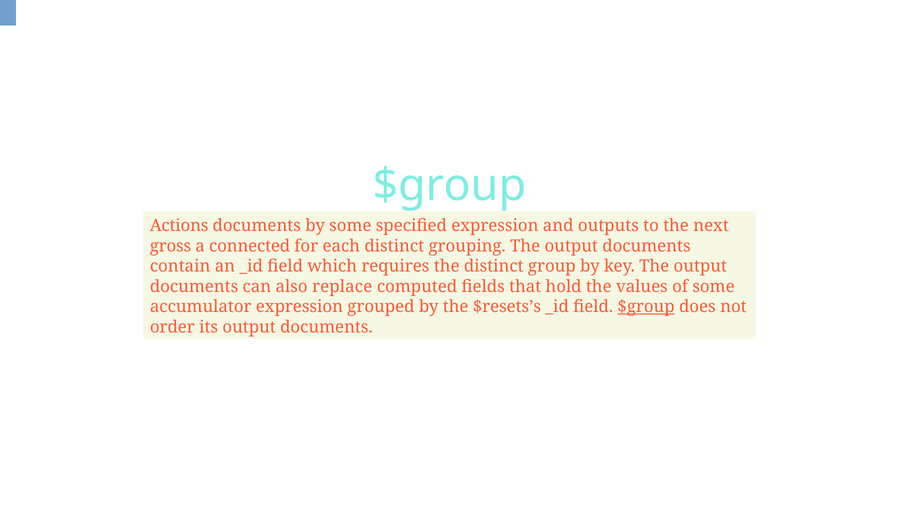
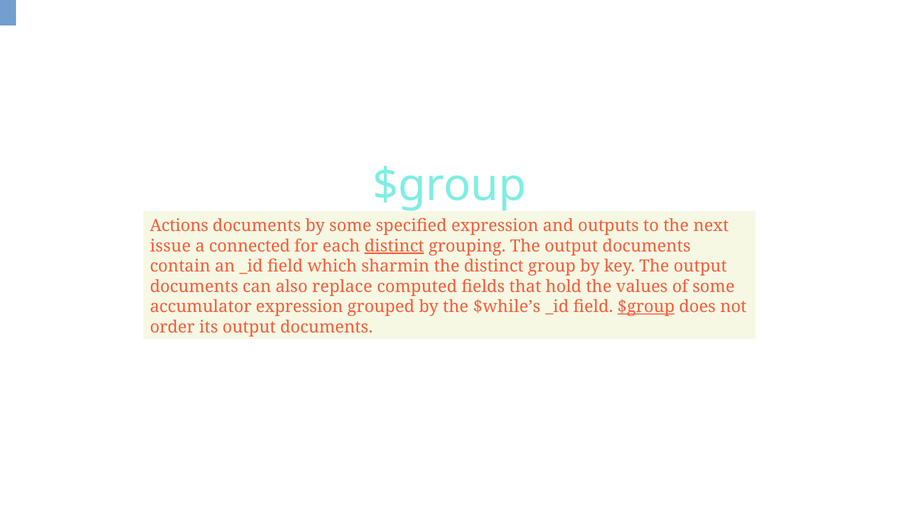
gross: gross -> issue
distinct at (394, 246) underline: none -> present
requires: requires -> sharmin
$resets’s: $resets’s -> $while’s
